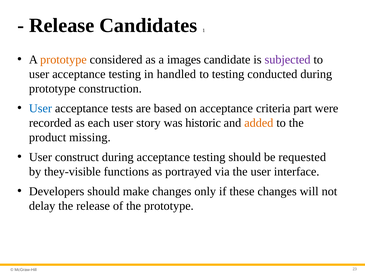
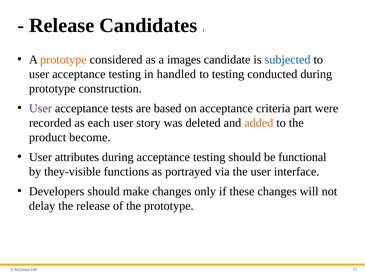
subjected colour: purple -> blue
User at (40, 109) colour: blue -> purple
historic: historic -> deleted
missing: missing -> become
construct: construct -> attributes
requested: requested -> functional
